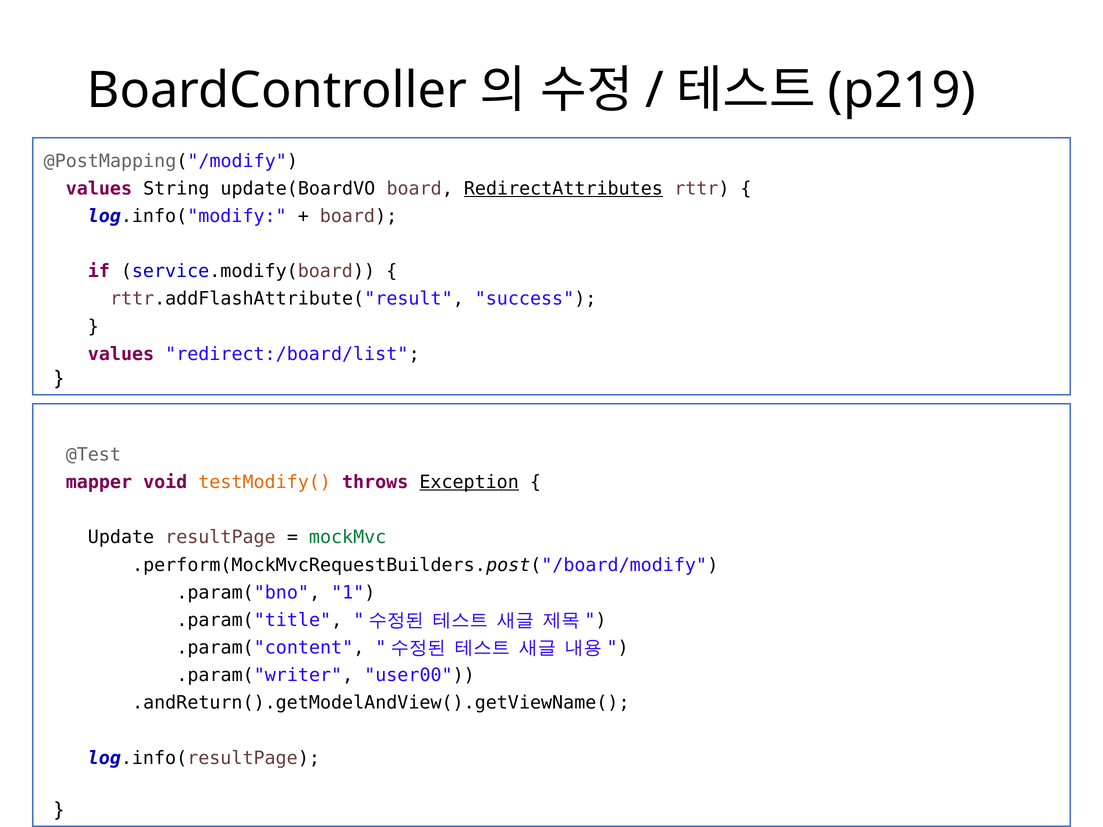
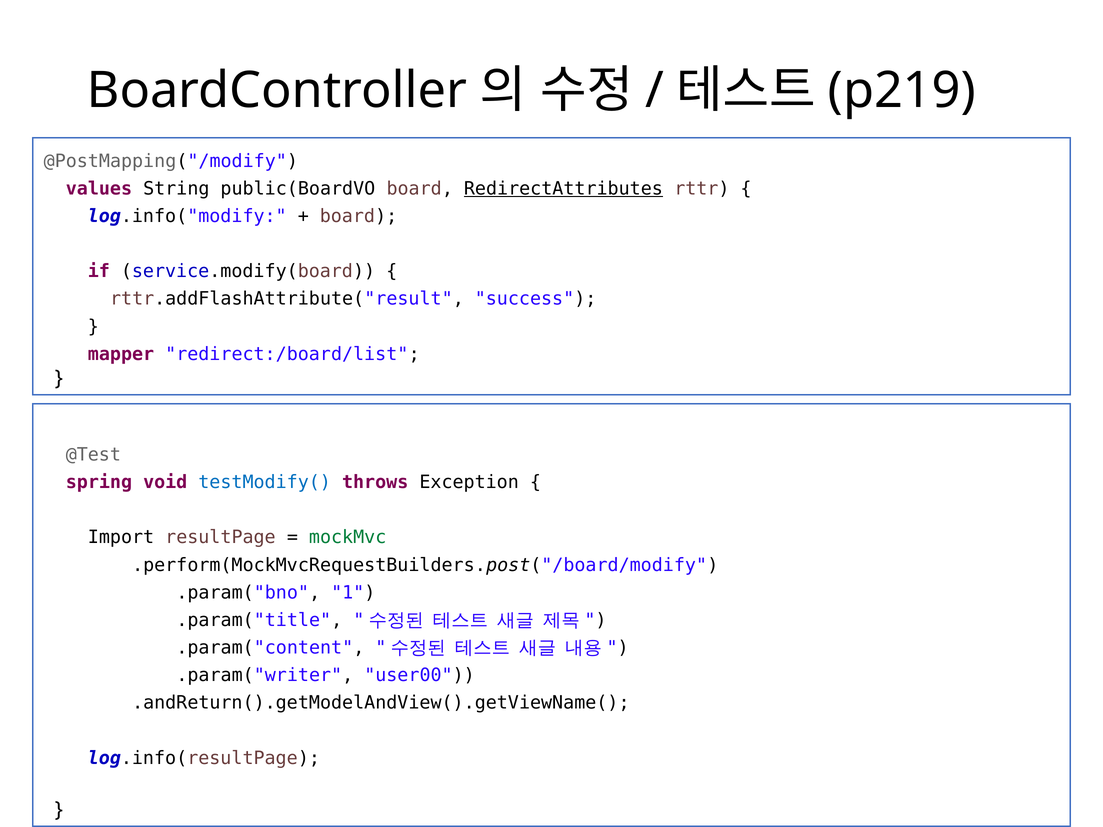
update(BoardVO: update(BoardVO -> public(BoardVO
values at (121, 354): values -> mapper
mapper: mapper -> spring
testModify( colour: orange -> blue
Exception underline: present -> none
Update: Update -> Import
